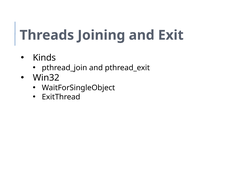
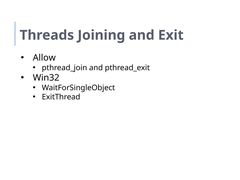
Kinds: Kinds -> Allow
